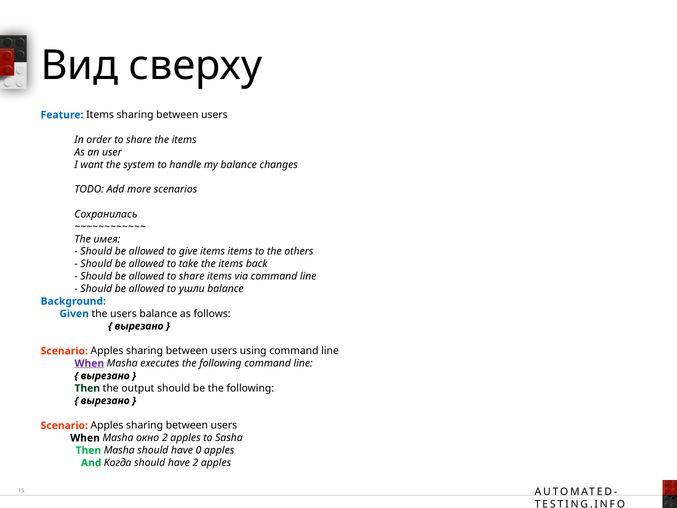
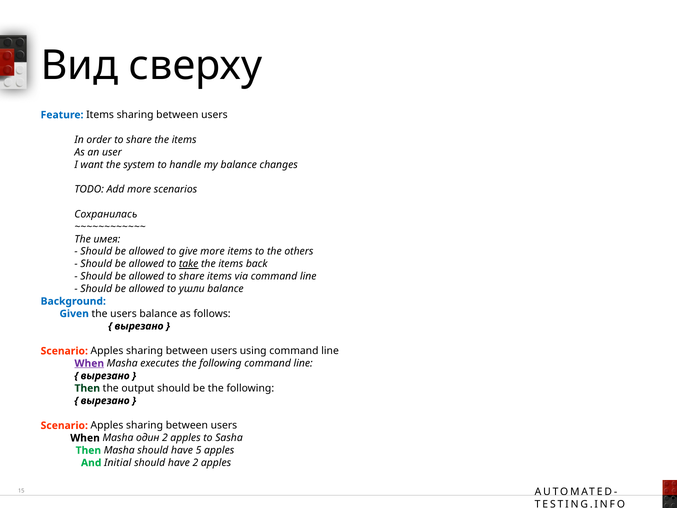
give items: items -> more
take underline: none -> present
окно: окно -> один
0: 0 -> 5
Когда: Когда -> Initial
